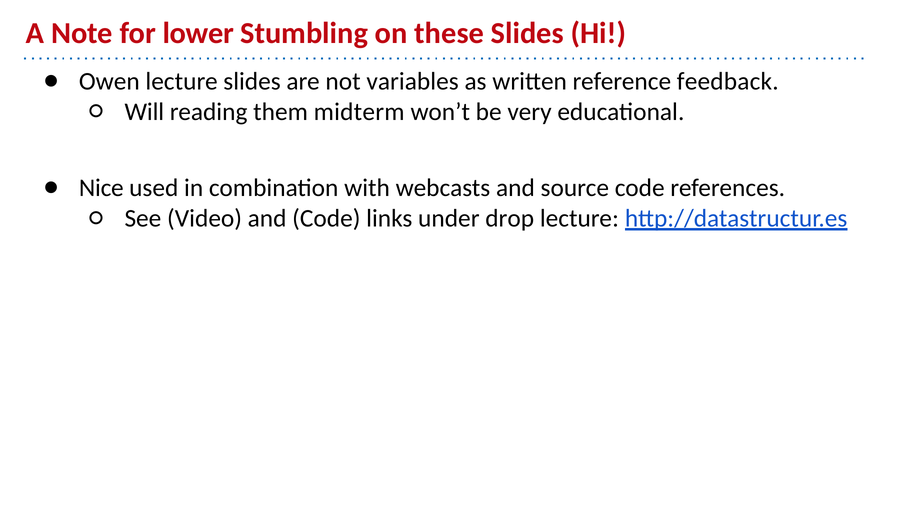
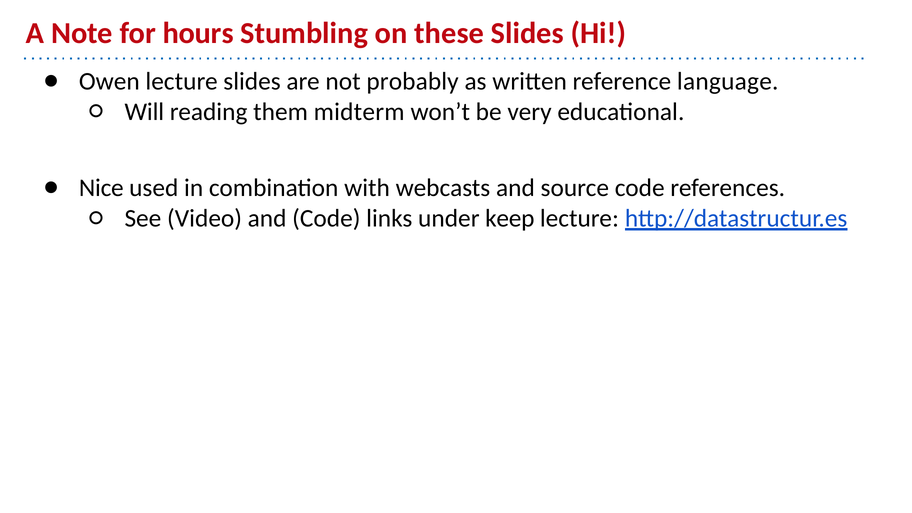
lower: lower -> hours
variables: variables -> probably
feedback: feedback -> language
drop: drop -> keep
